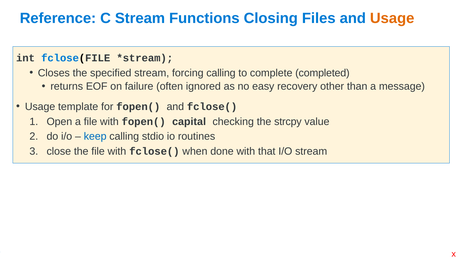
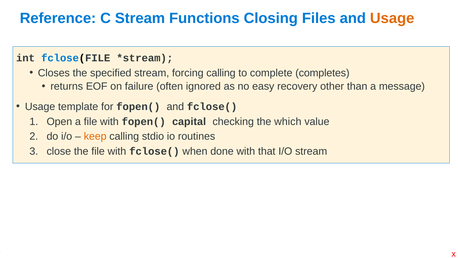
completed: completed -> completes
strcpy: strcpy -> which
keep colour: blue -> orange
